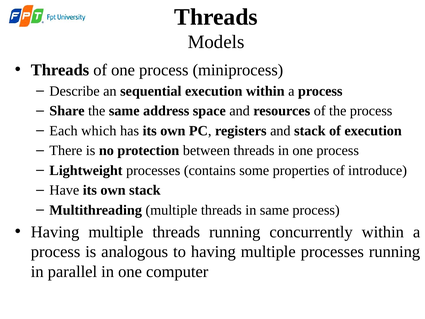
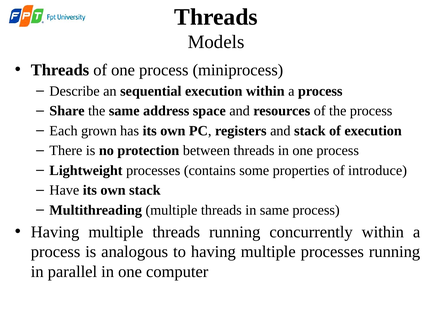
which: which -> grown
